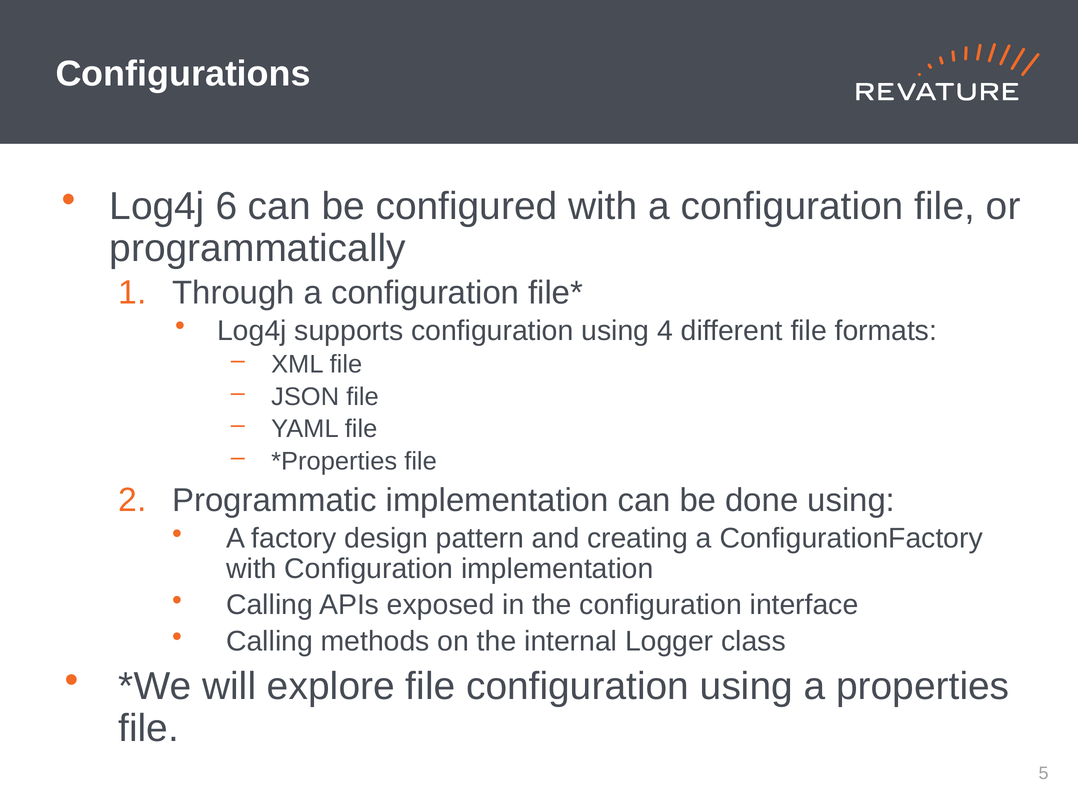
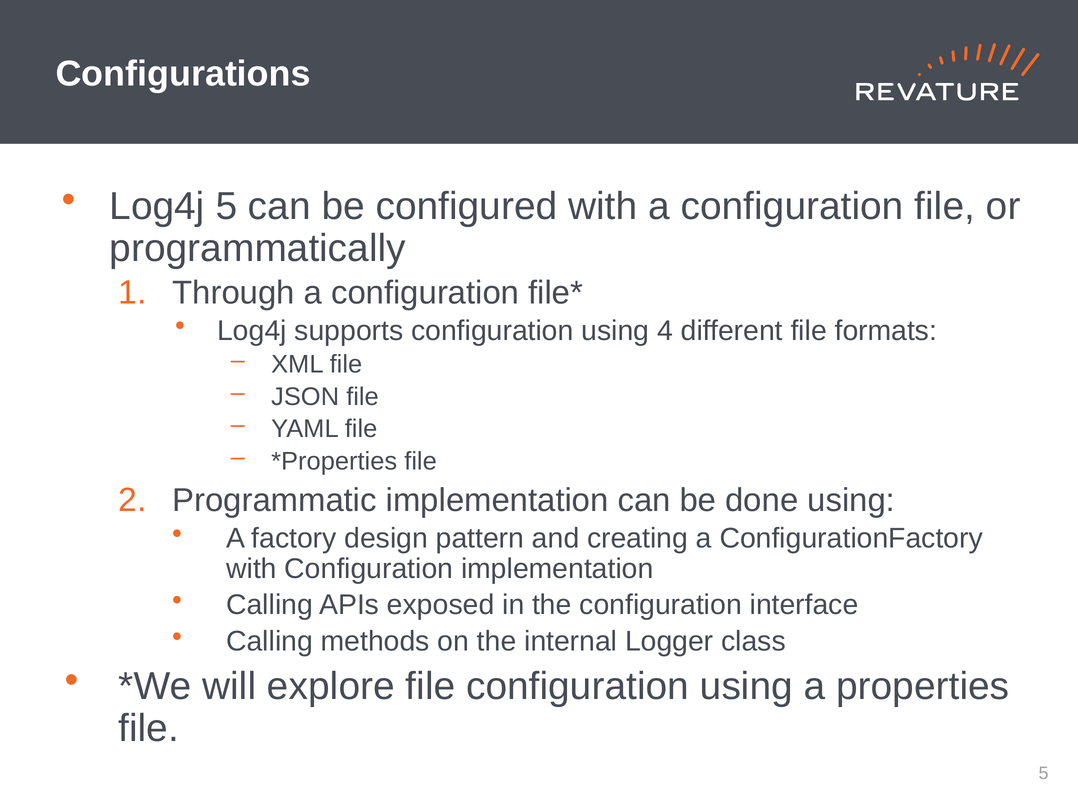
Log4j 6: 6 -> 5
